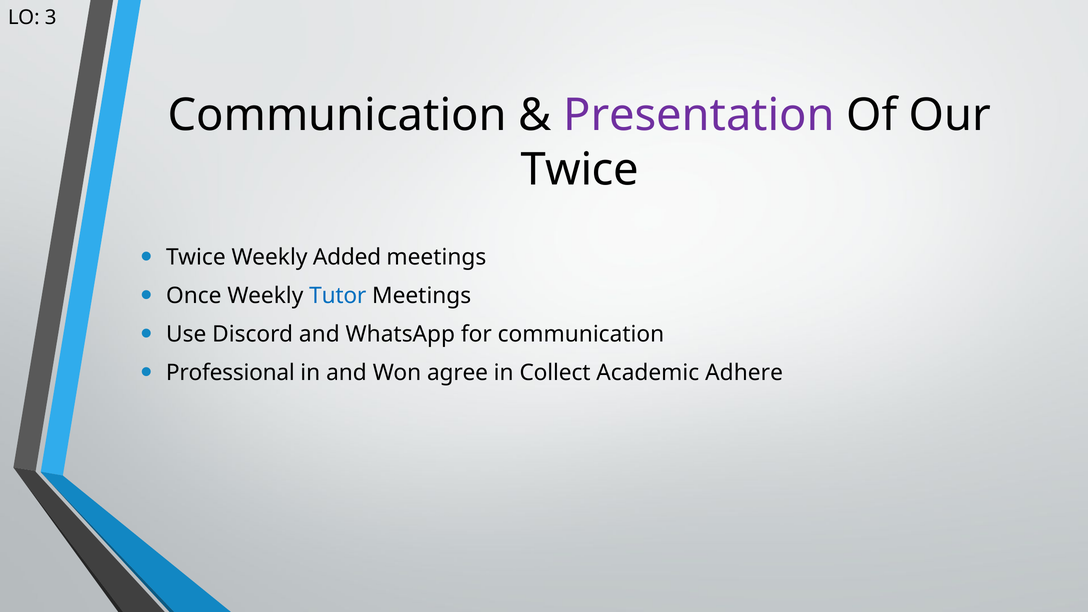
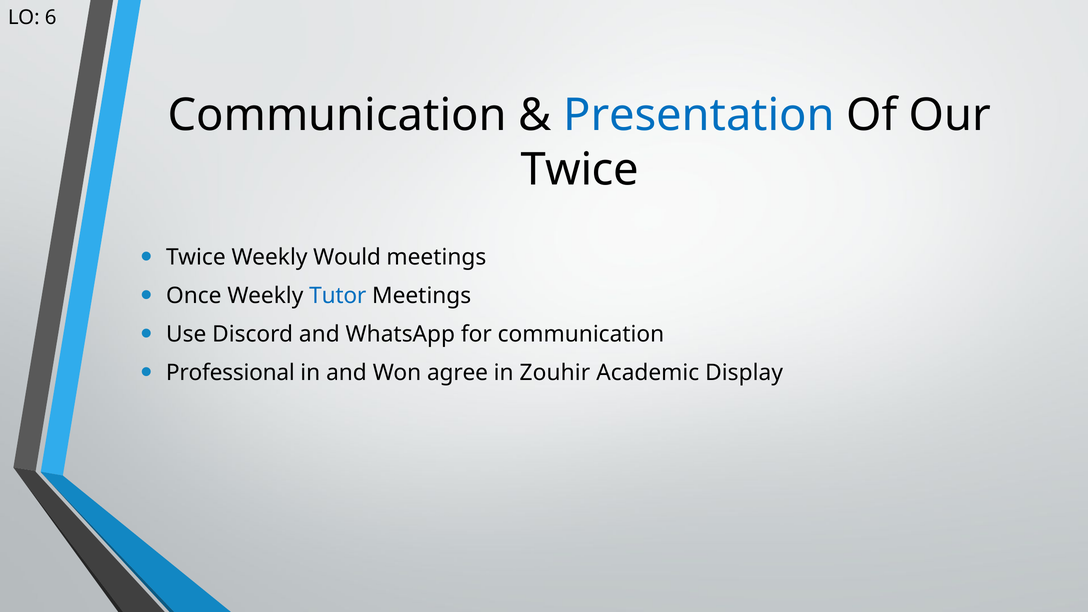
3: 3 -> 6
Presentation colour: purple -> blue
Added: Added -> Would
Collect: Collect -> Zouhir
Adhere: Adhere -> Display
